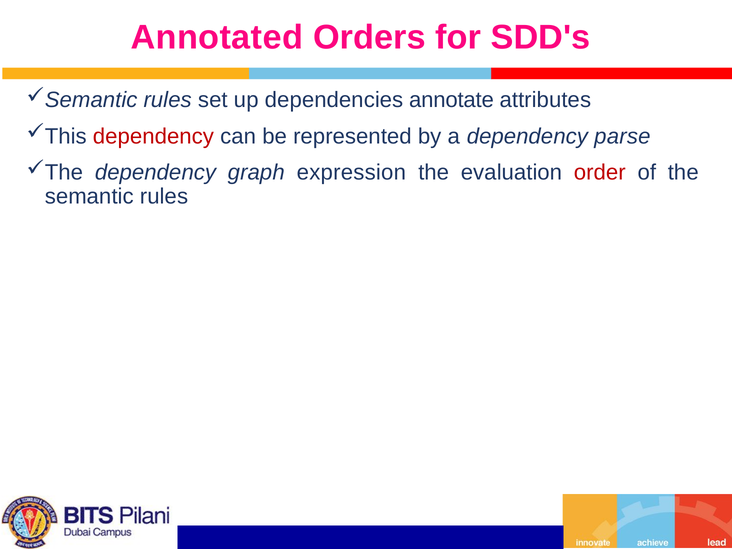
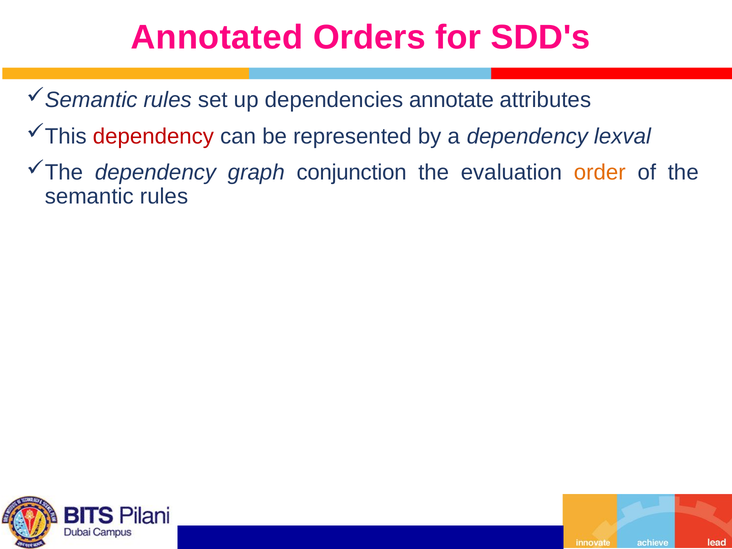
parse: parse -> lexval
expression: expression -> conjunction
order colour: red -> orange
